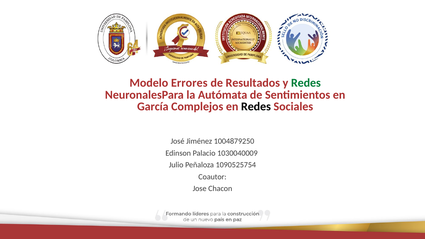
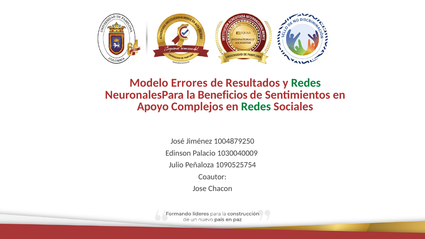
Autómata: Autómata -> Beneficios
García: García -> Apoyo
Redes at (256, 107) colour: black -> green
